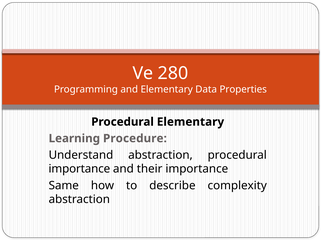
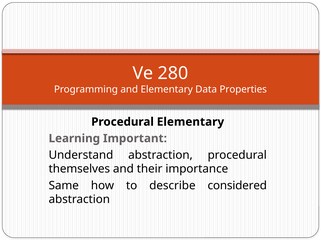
Procedure: Procedure -> Important
importance at (79, 169): importance -> themselves
complexity: complexity -> considered
